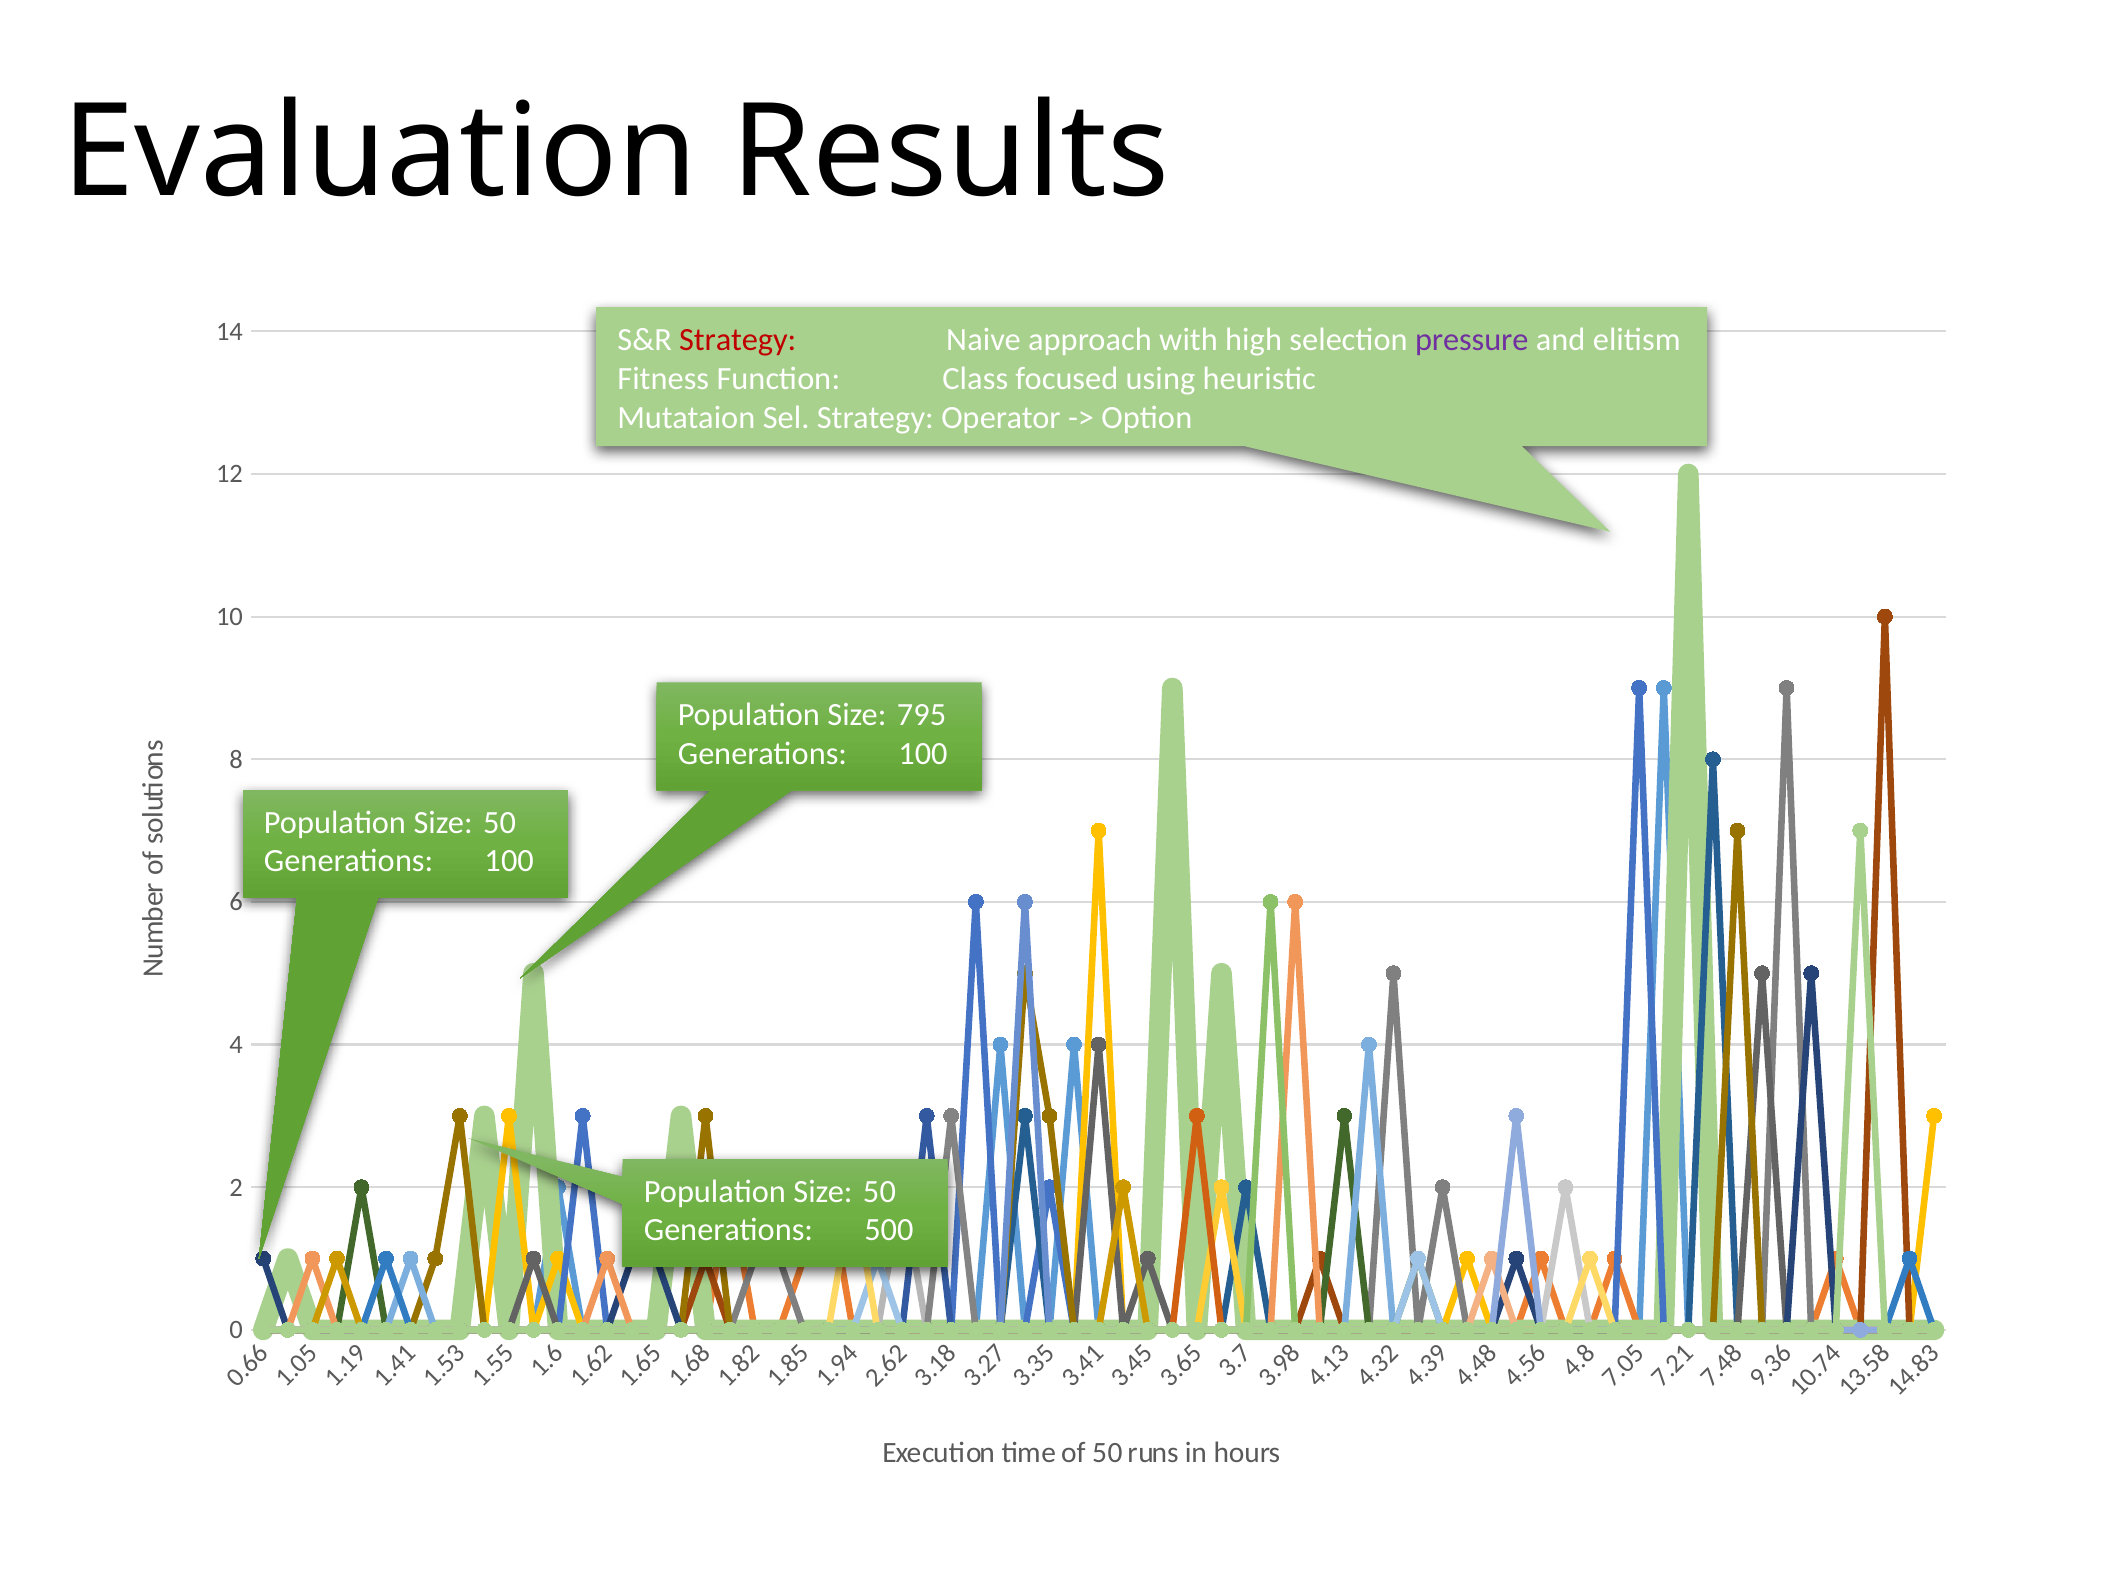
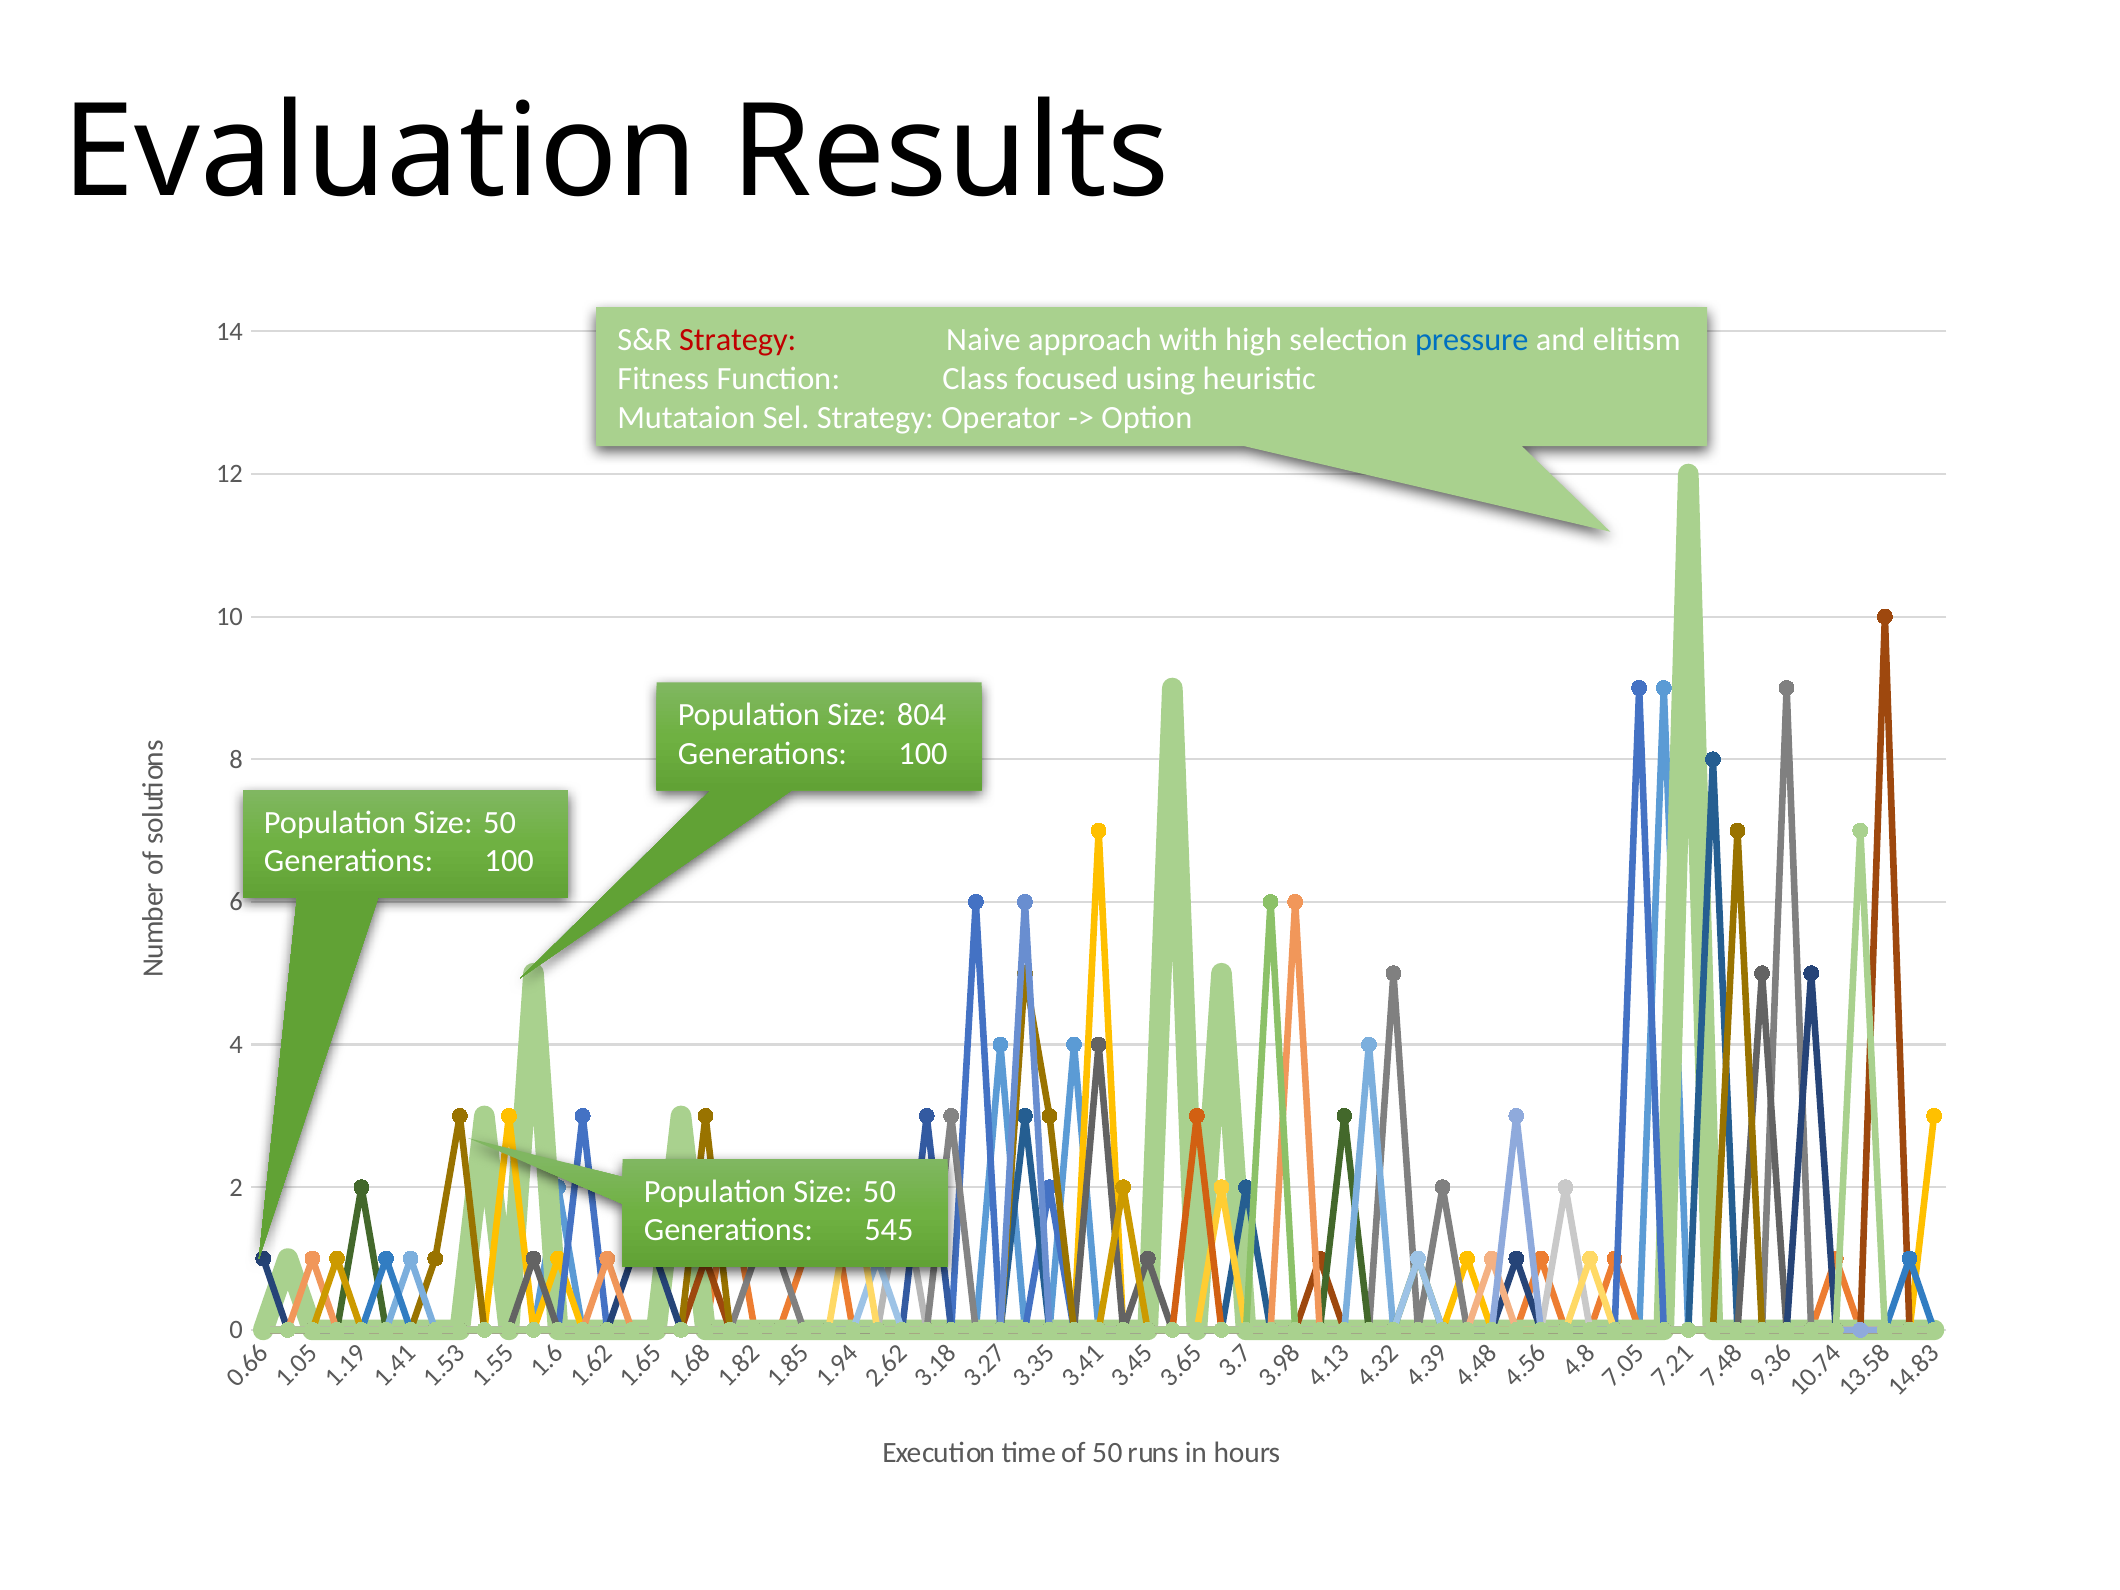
pressure colour: purple -> blue
795: 795 -> 804
500: 500 -> 545
